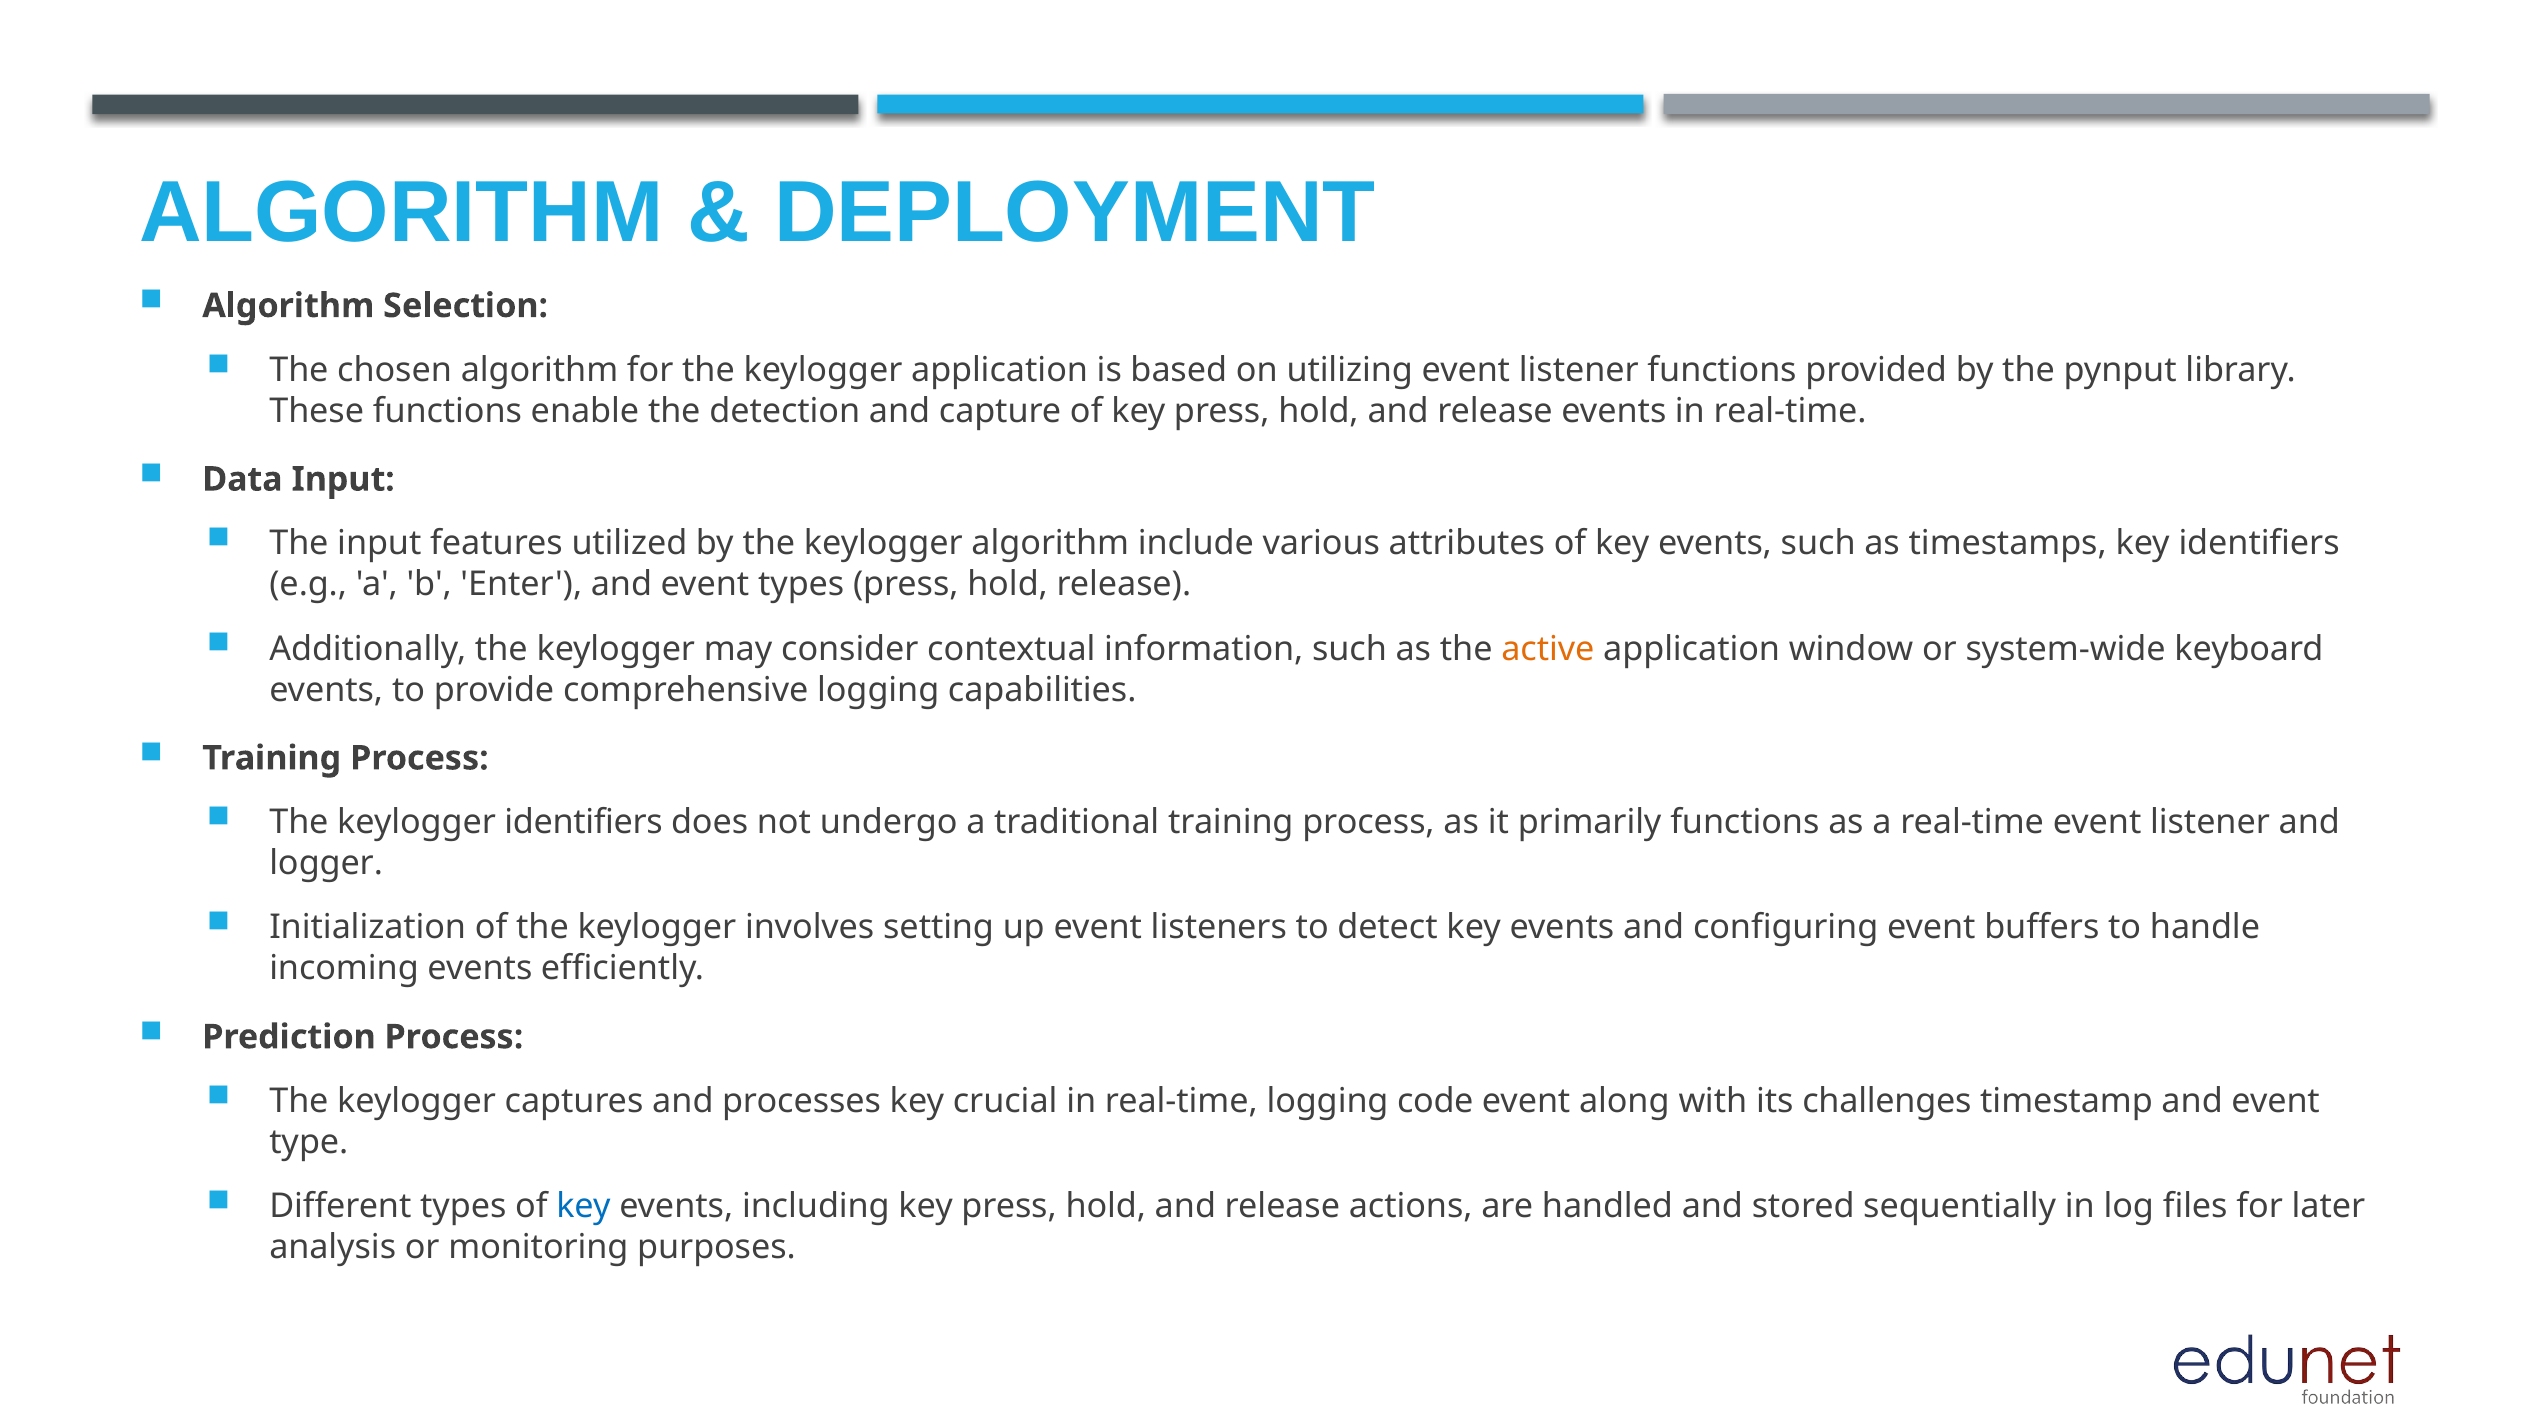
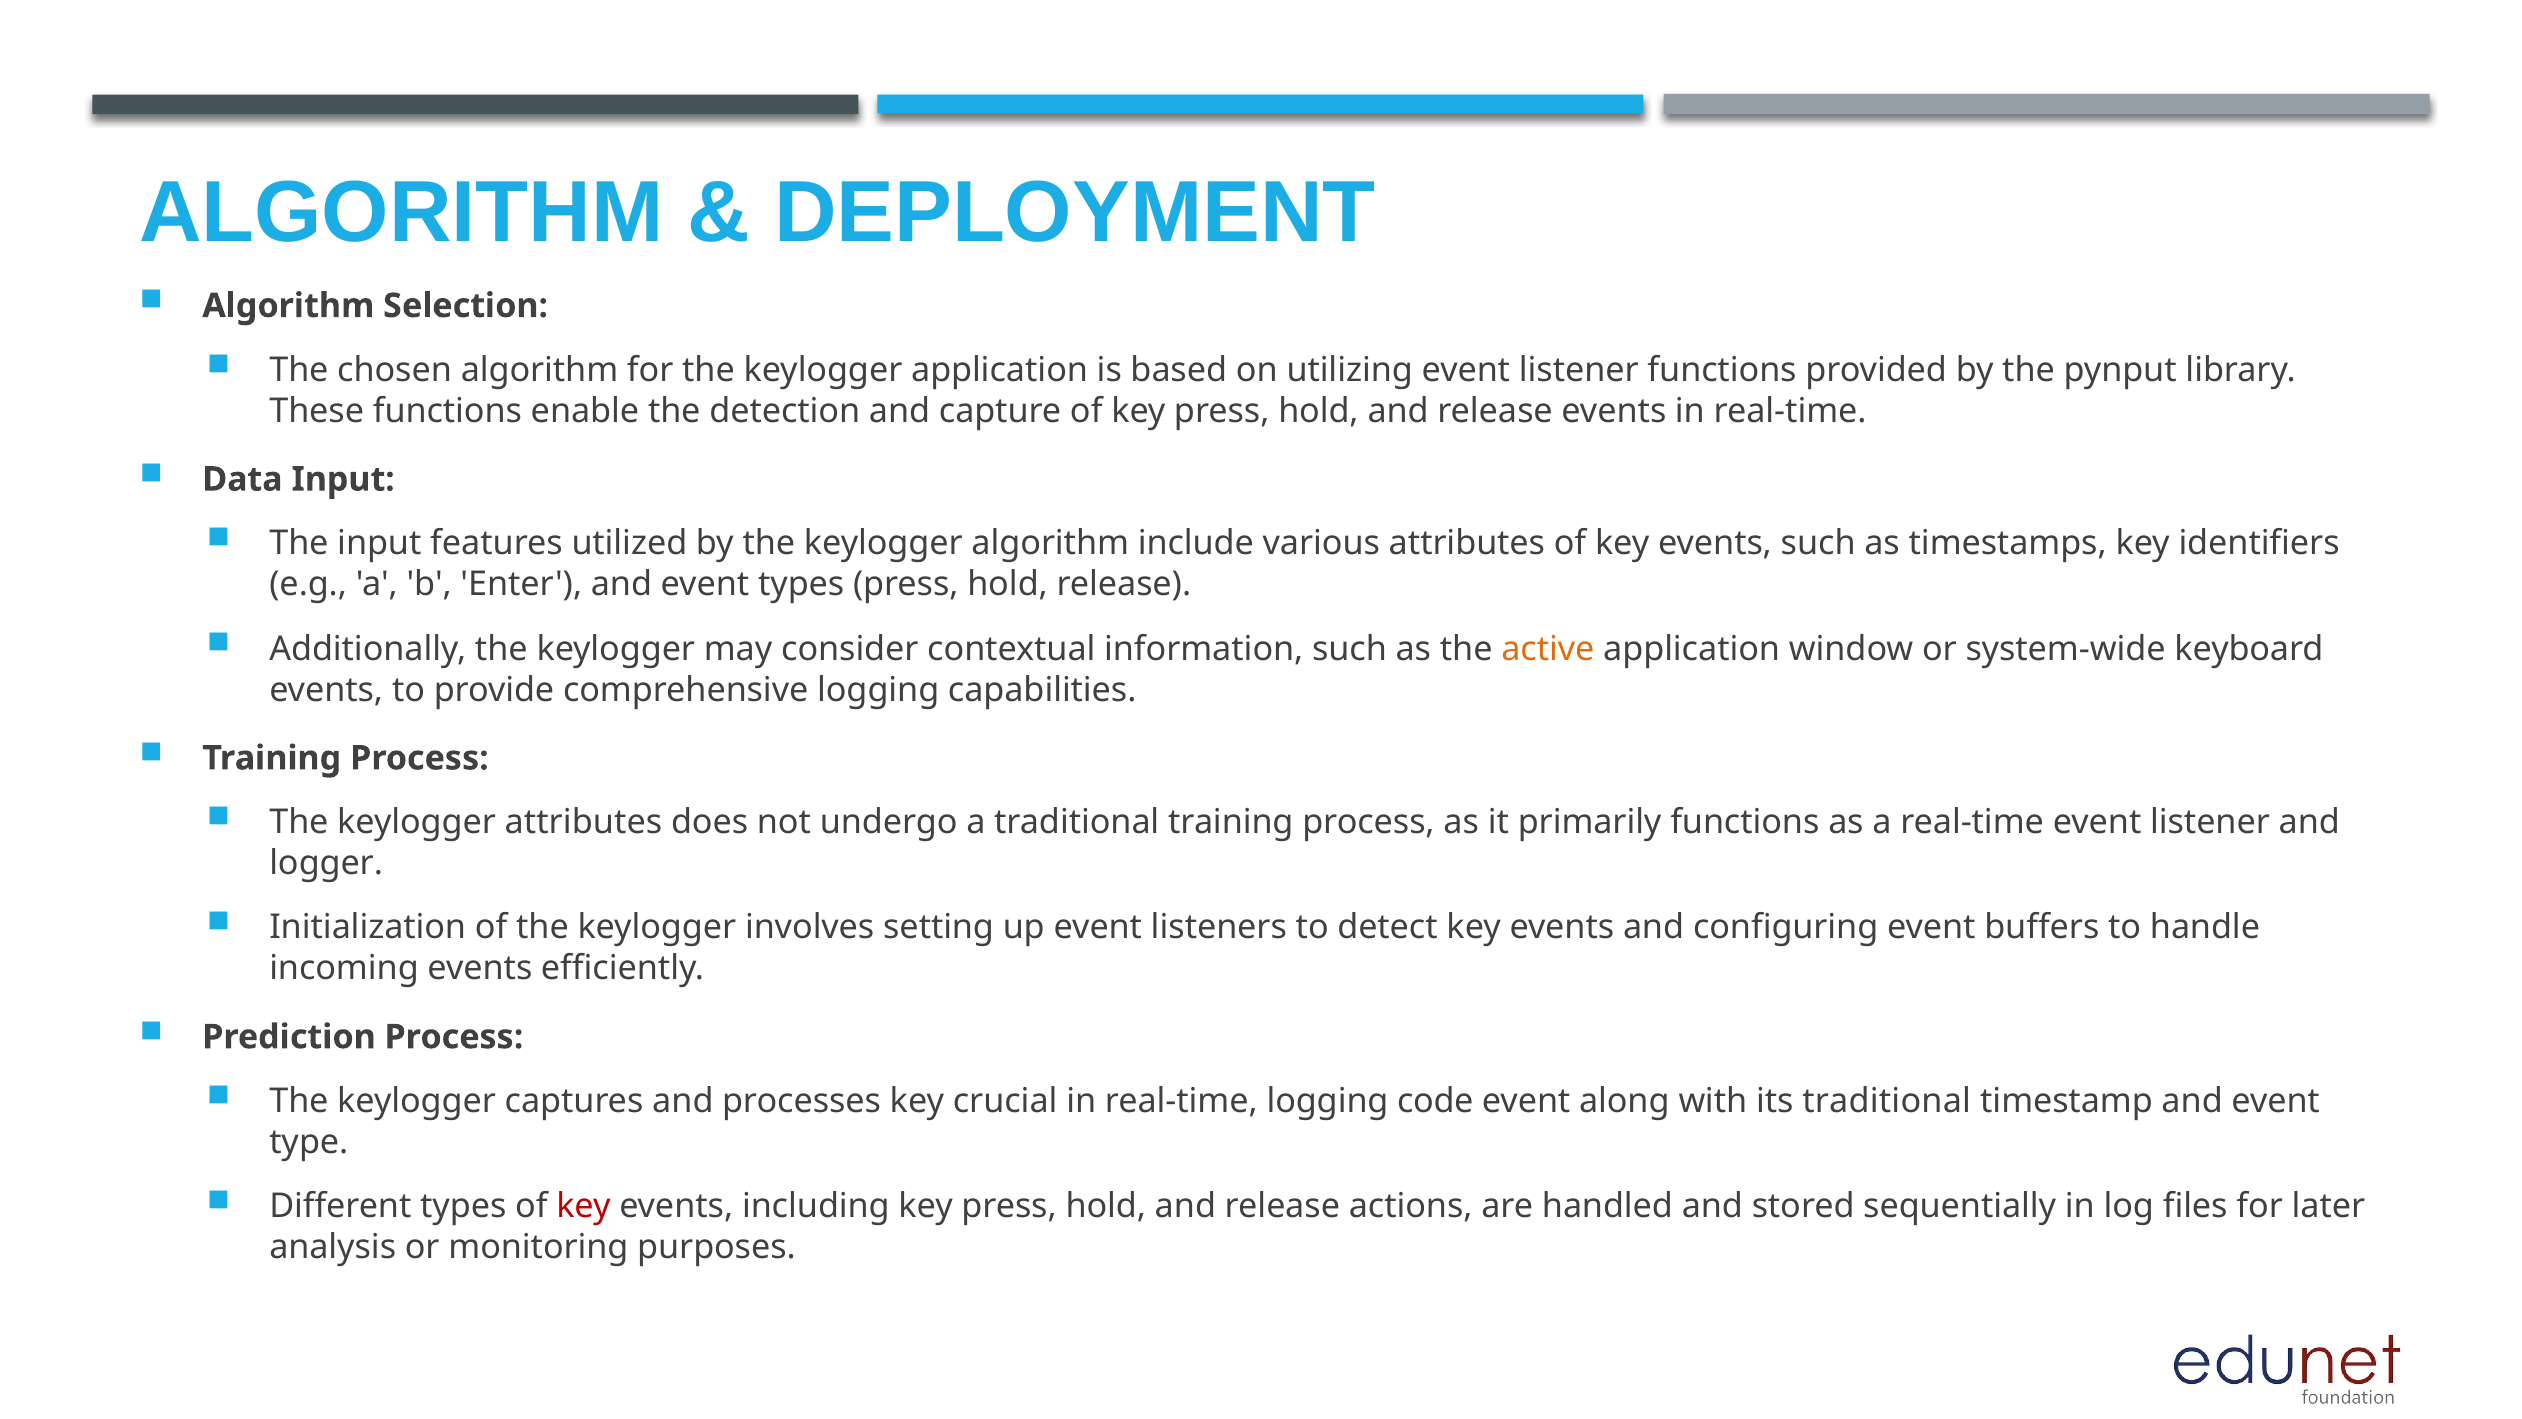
keylogger identifiers: identifiers -> attributes
its challenges: challenges -> traditional
key at (583, 1206) colour: blue -> red
